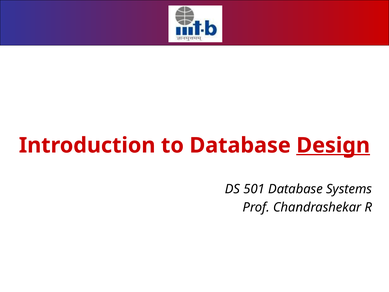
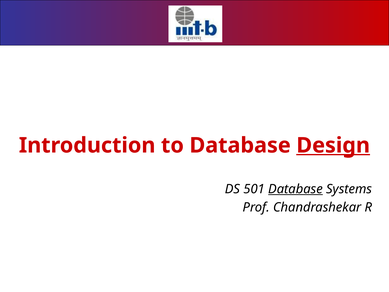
Database at (295, 189) underline: none -> present
